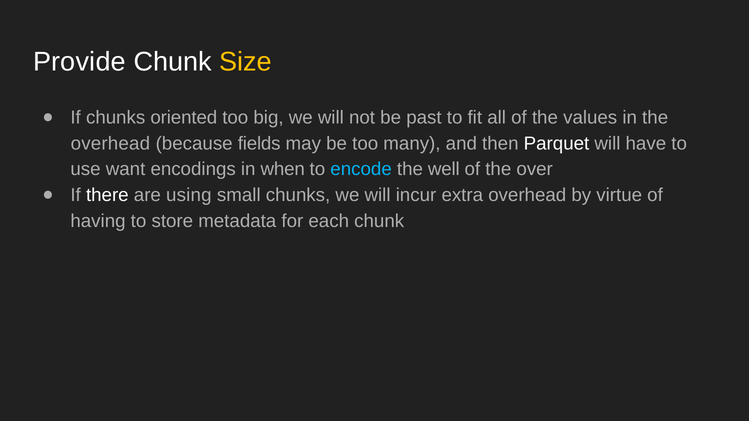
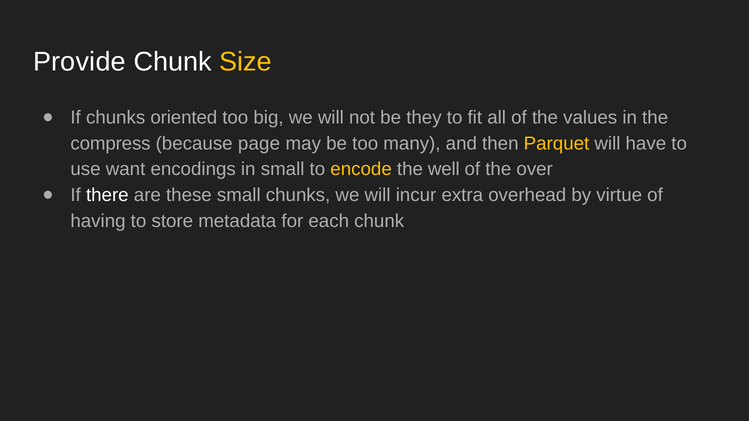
past: past -> they
overhead at (110, 144): overhead -> compress
fields: fields -> page
Parquet colour: white -> yellow
in when: when -> small
encode colour: light blue -> yellow
using: using -> these
